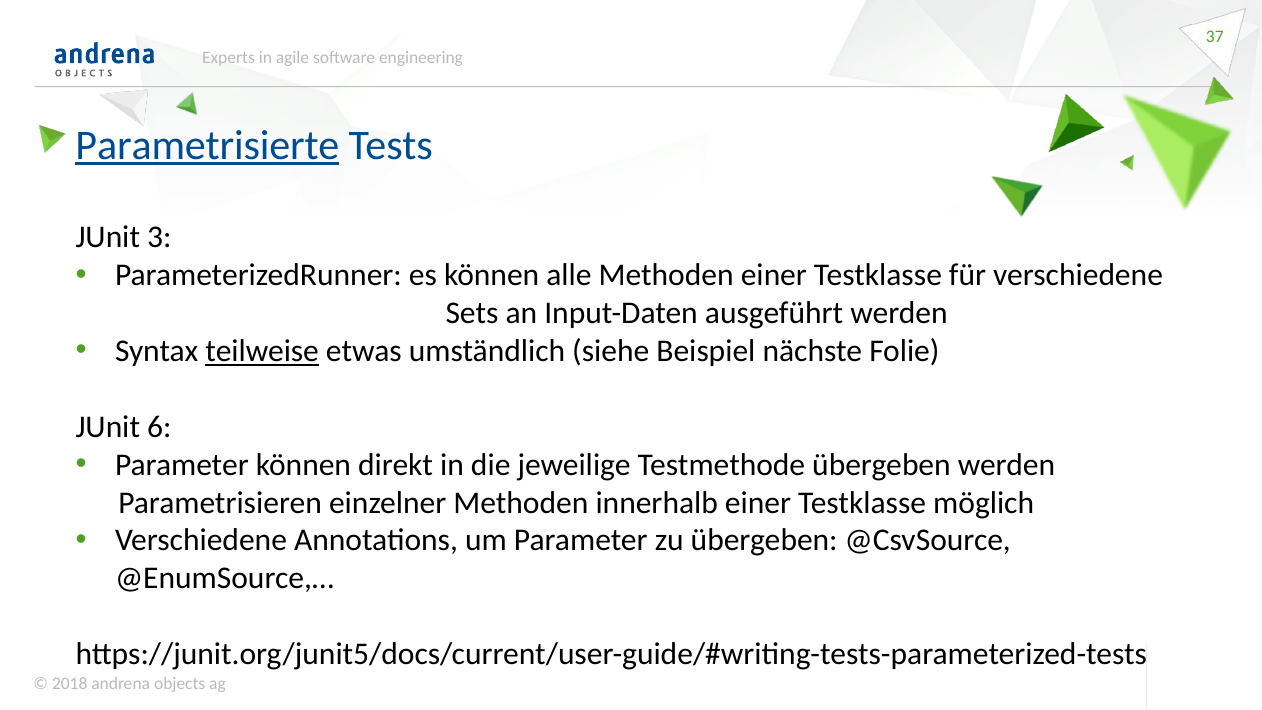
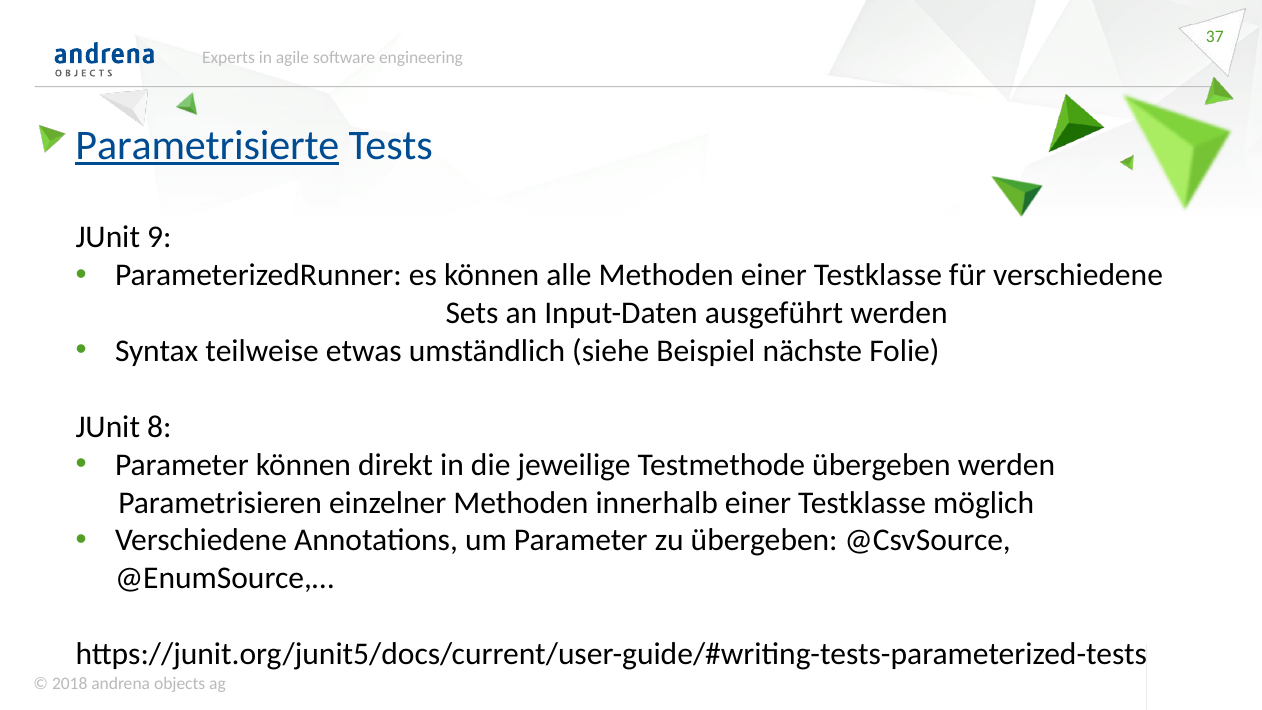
3: 3 -> 9
teilweise underline: present -> none
6: 6 -> 8
